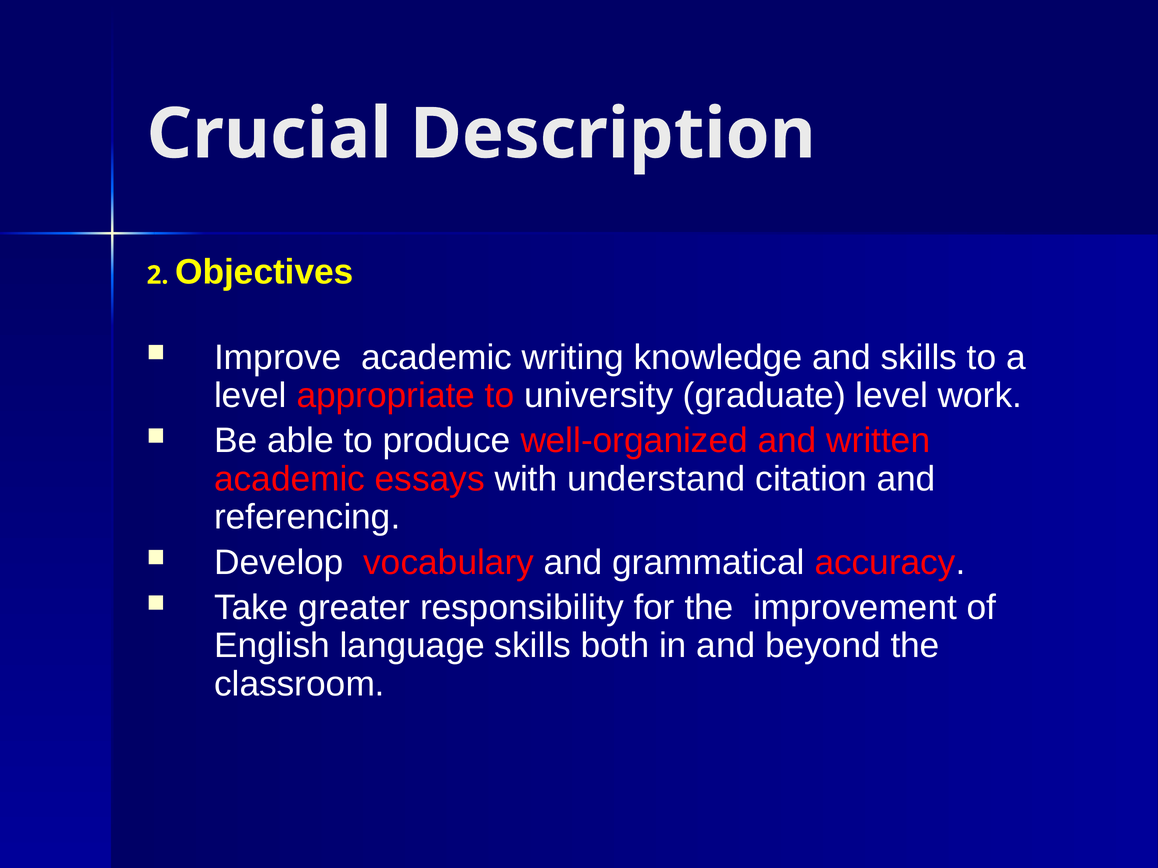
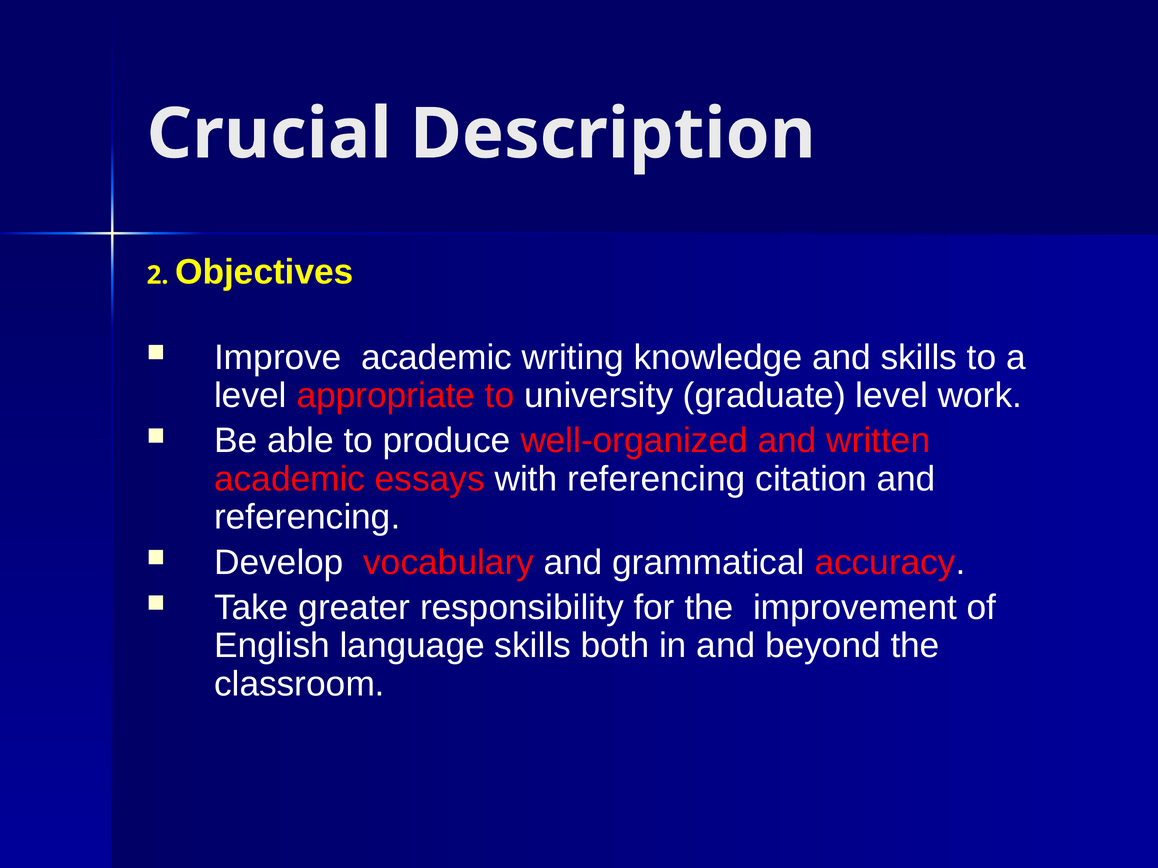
with understand: understand -> referencing
